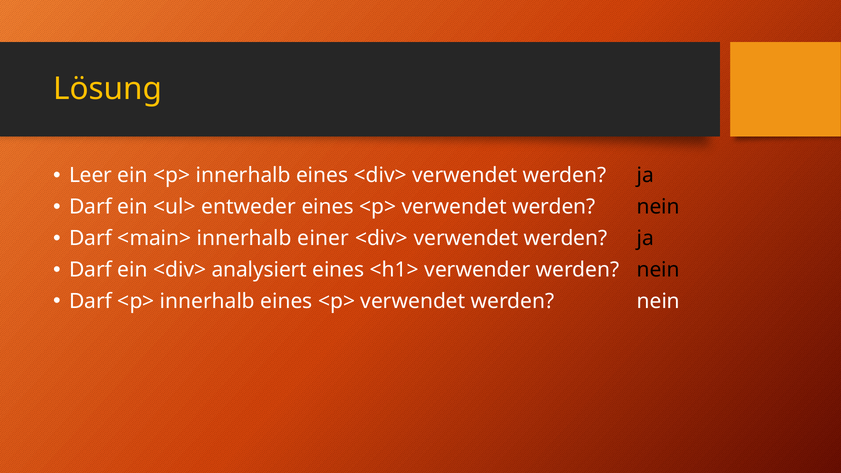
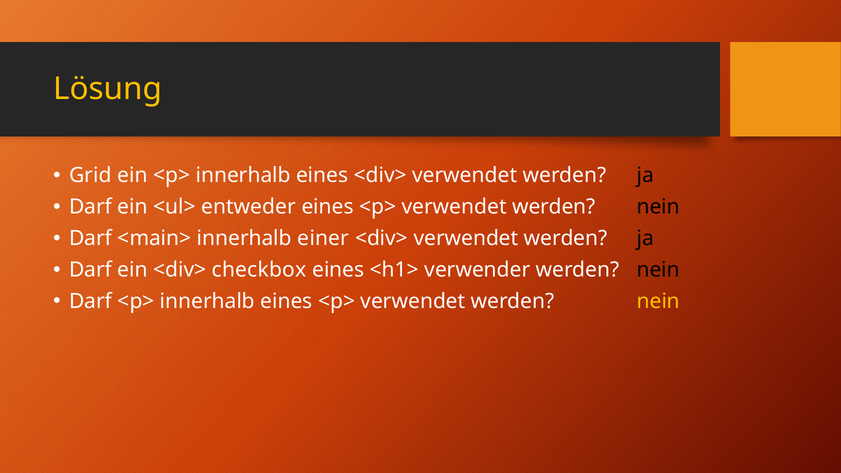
Leer: Leer -> Grid
analysiert: analysiert -> checkbox
nein at (658, 301) colour: white -> yellow
